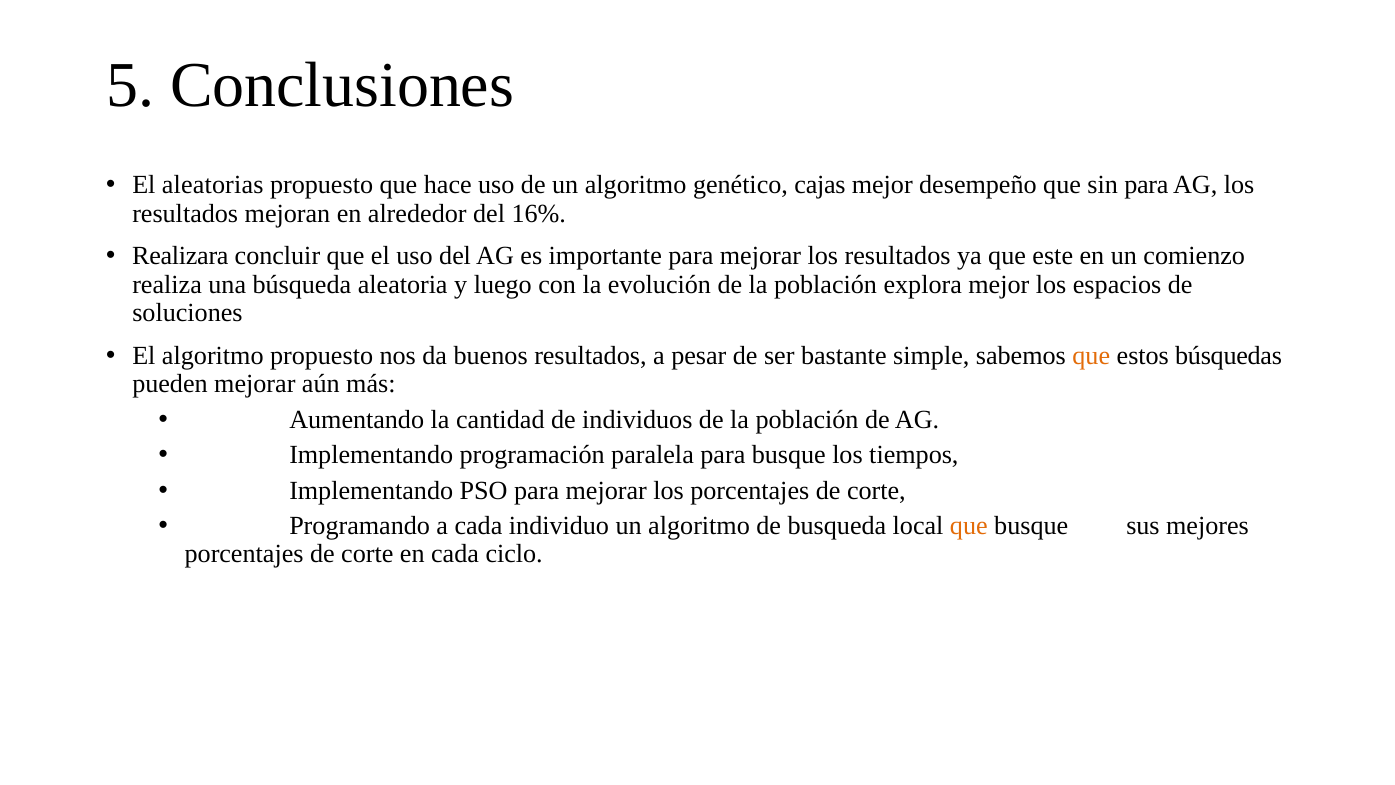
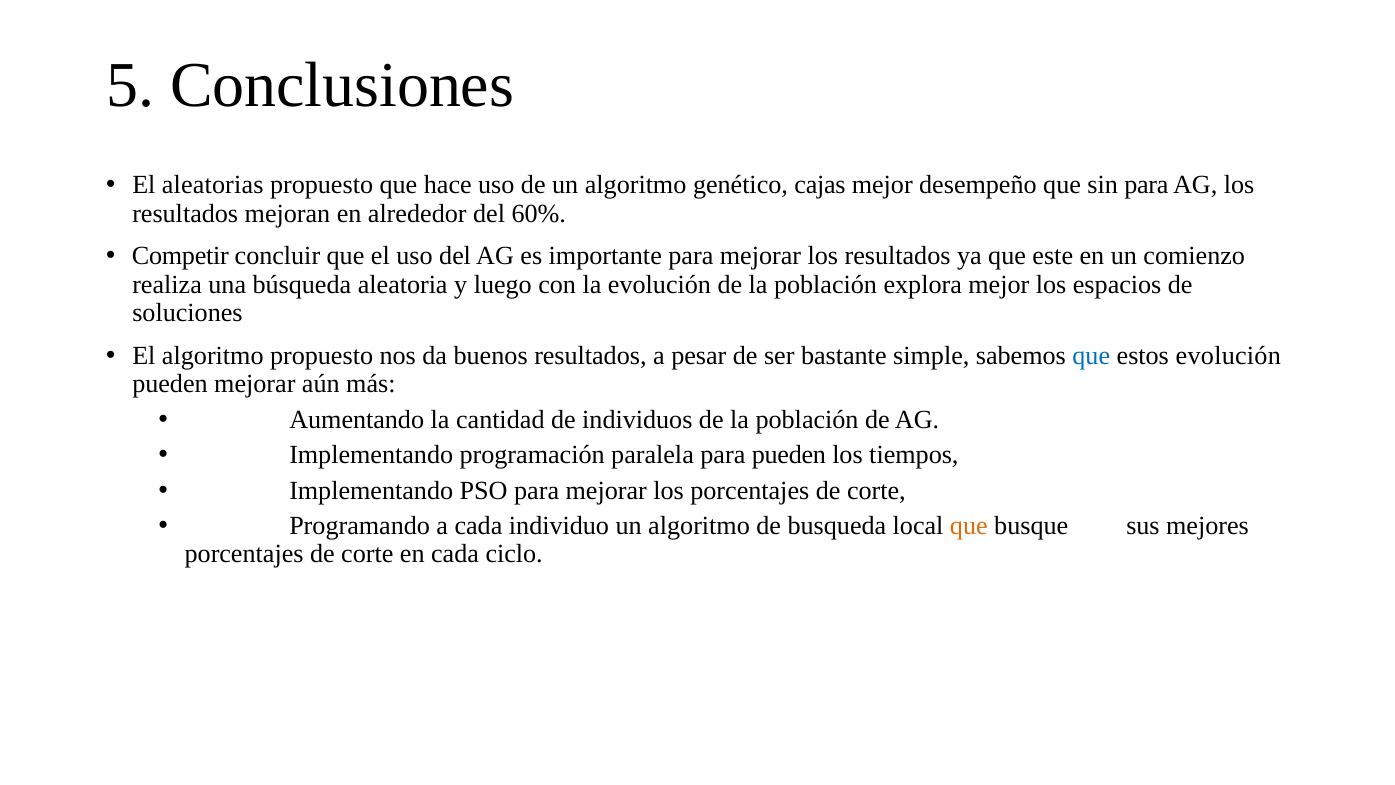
16%: 16% -> 60%
Realizara: Realizara -> Competir
que at (1091, 355) colour: orange -> blue
estos búsquedas: búsquedas -> evolución
para busque: busque -> pueden
